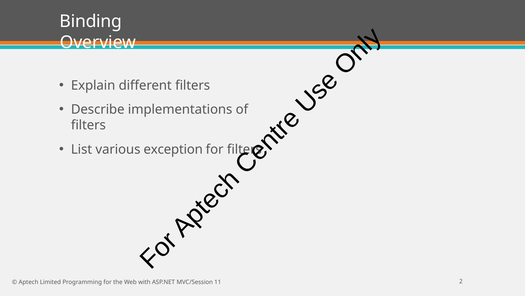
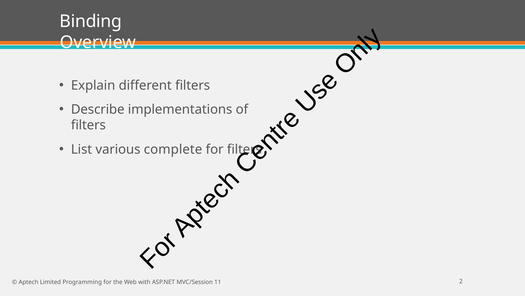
exception: exception -> complete
